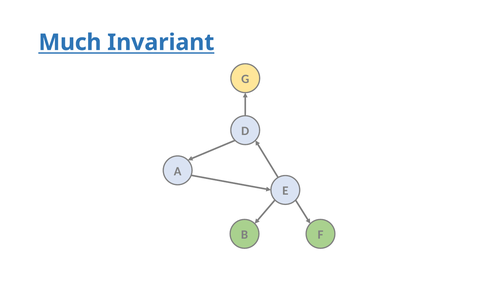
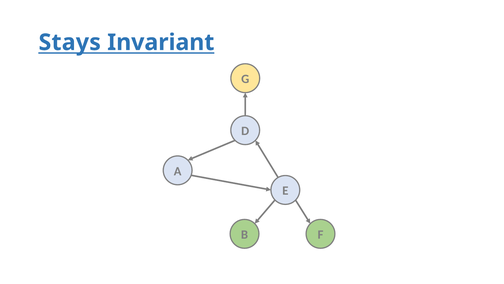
Much: Much -> Stays
